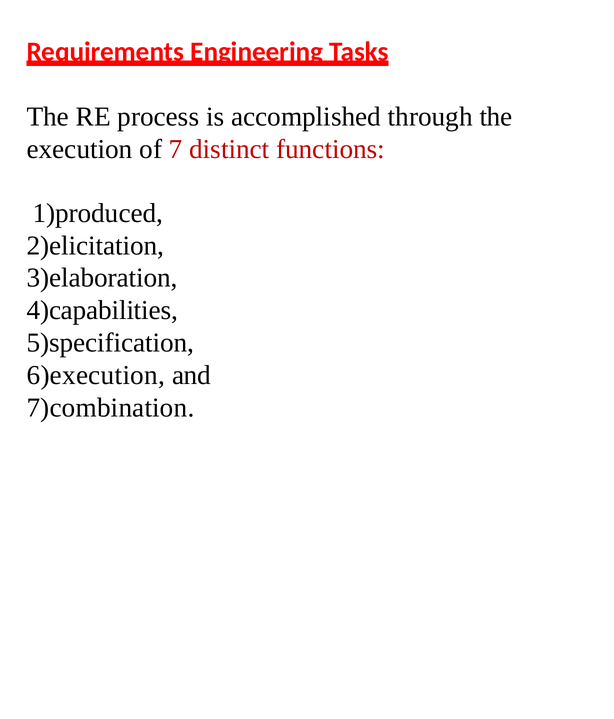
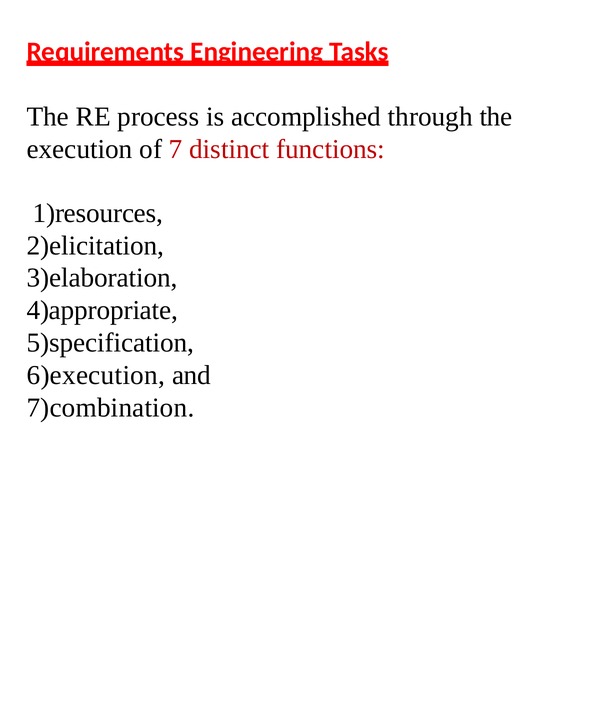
1)produced: 1)produced -> 1)resources
4)capabilities: 4)capabilities -> 4)appropriate
